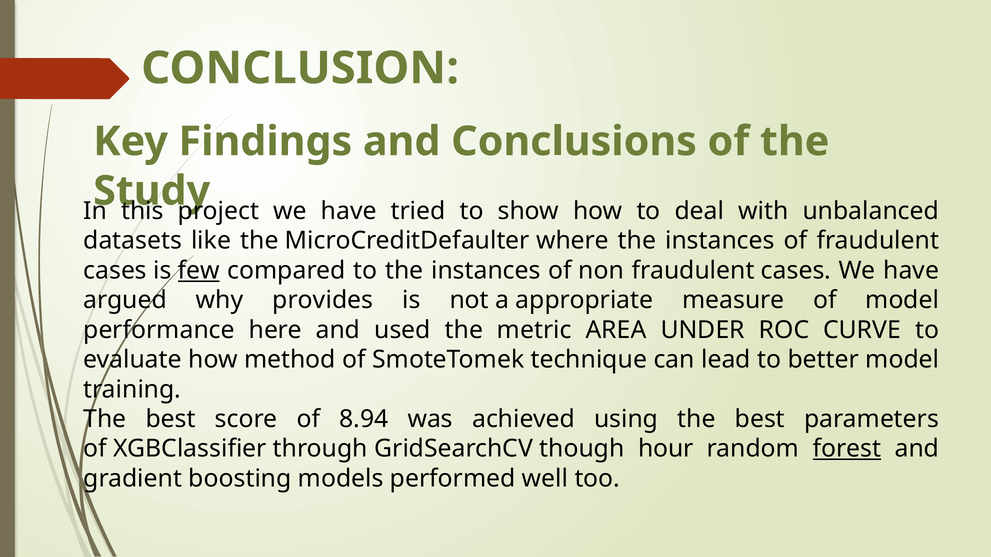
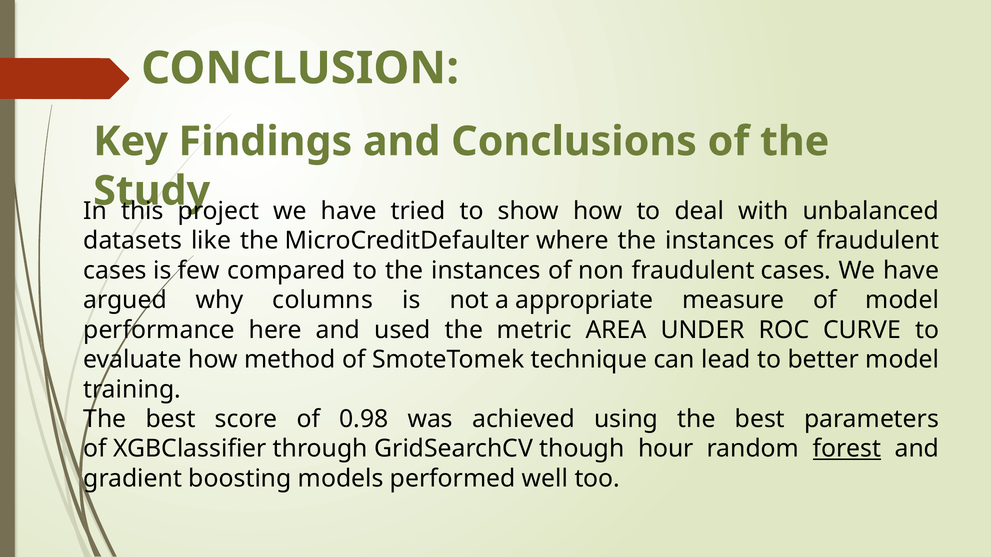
few underline: present -> none
provides: provides -> columns
8.94: 8.94 -> 0.98
